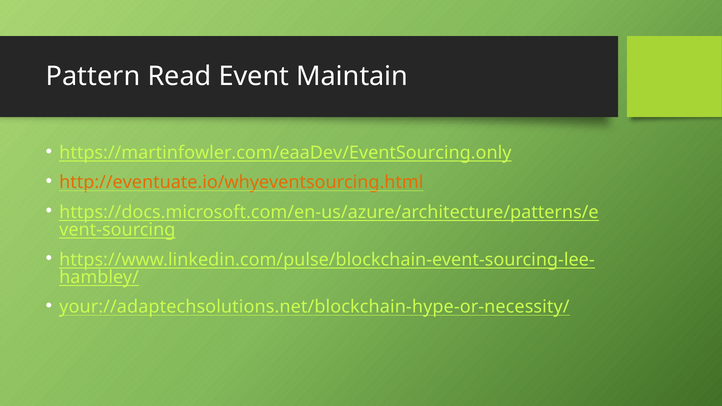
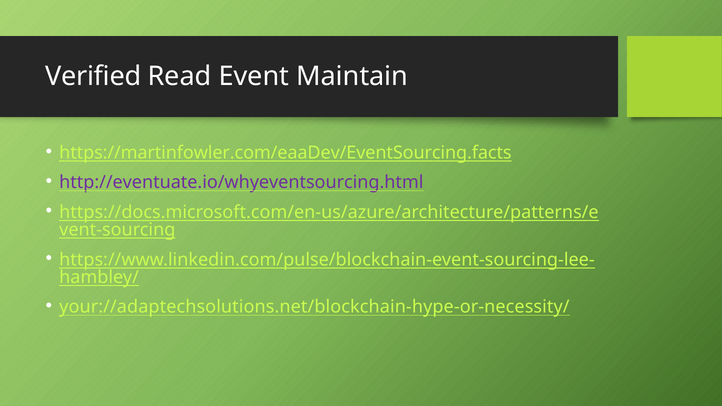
Pattern: Pattern -> Verified
https://martinfowler.com/eaaDev/EventSourcing.only: https://martinfowler.com/eaaDev/EventSourcing.only -> https://martinfowler.com/eaaDev/EventSourcing.facts
http://eventuate.io/whyeventsourcing.html colour: orange -> purple
